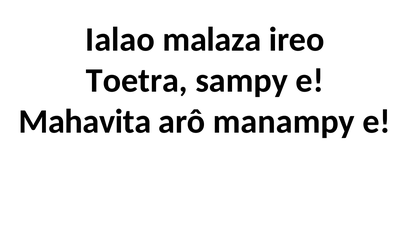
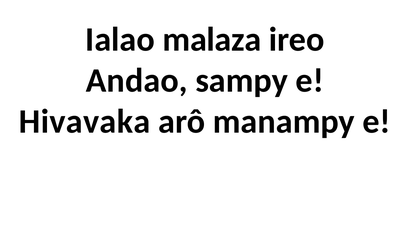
Toetra: Toetra -> Andao
Mahavita: Mahavita -> Hivavaka
